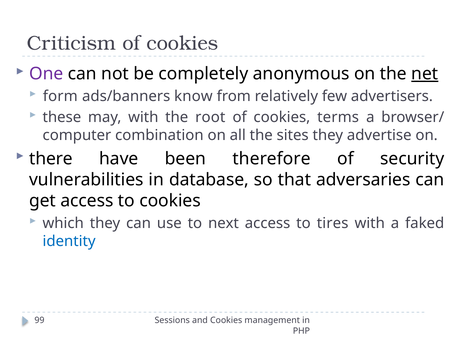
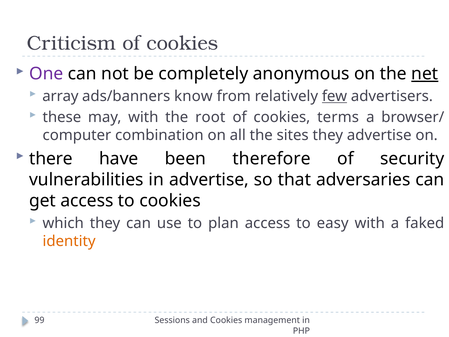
form: form -> array
few underline: none -> present
in database: database -> advertise
next: next -> plan
tires: tires -> easy
identity colour: blue -> orange
